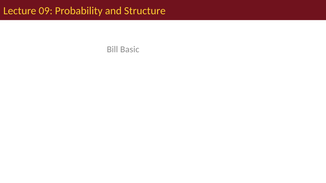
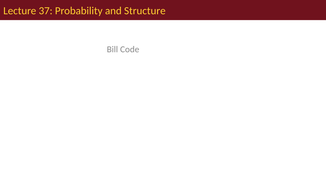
09: 09 -> 37
Basic: Basic -> Code
